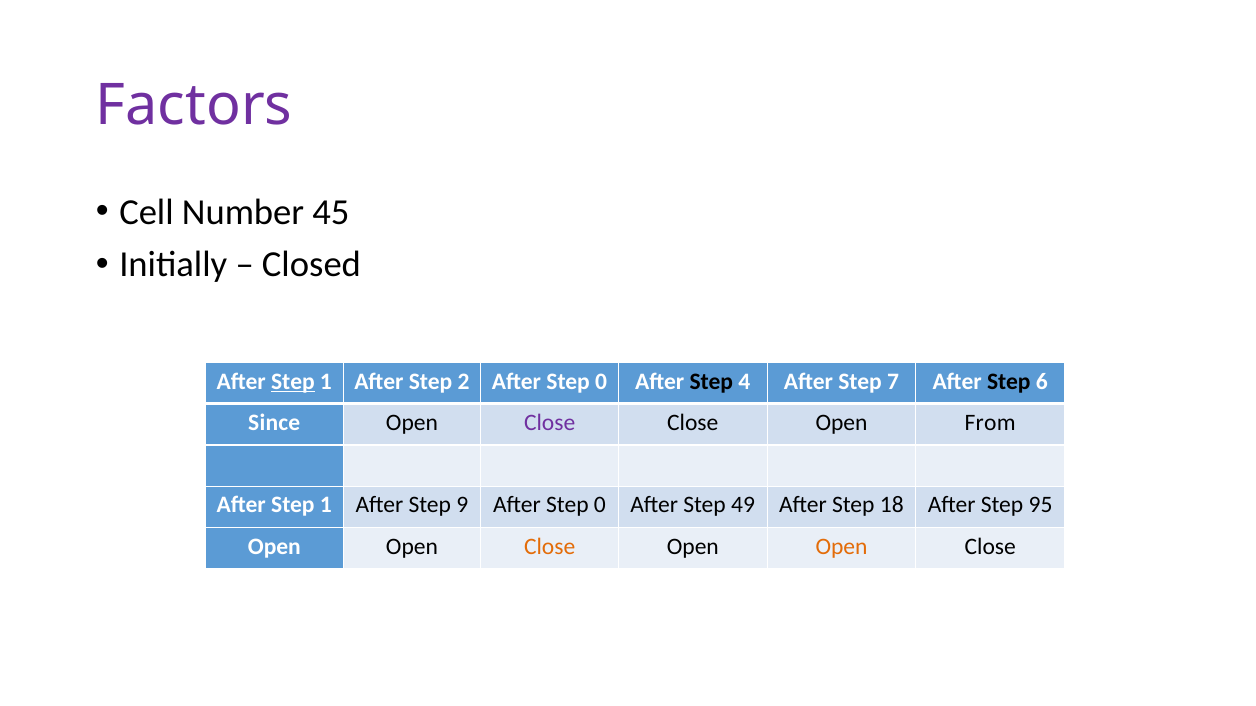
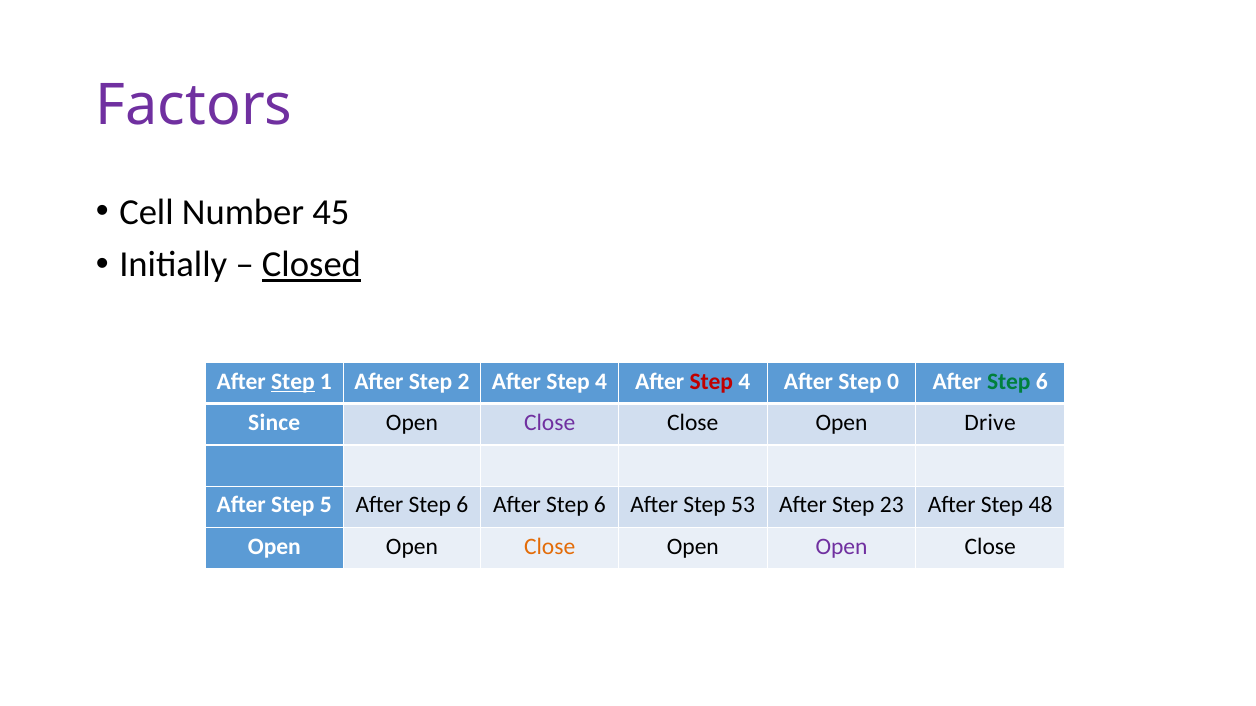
Closed underline: none -> present
2 After Step 0: 0 -> 4
Step at (711, 382) colour: black -> red
7: 7 -> 0
Step at (1009, 382) colour: black -> green
From: From -> Drive
1 at (326, 506): 1 -> 5
9 at (462, 506): 9 -> 6
0 at (600, 506): 0 -> 6
49: 49 -> 53
18: 18 -> 23
95: 95 -> 48
Open at (842, 547) colour: orange -> purple
